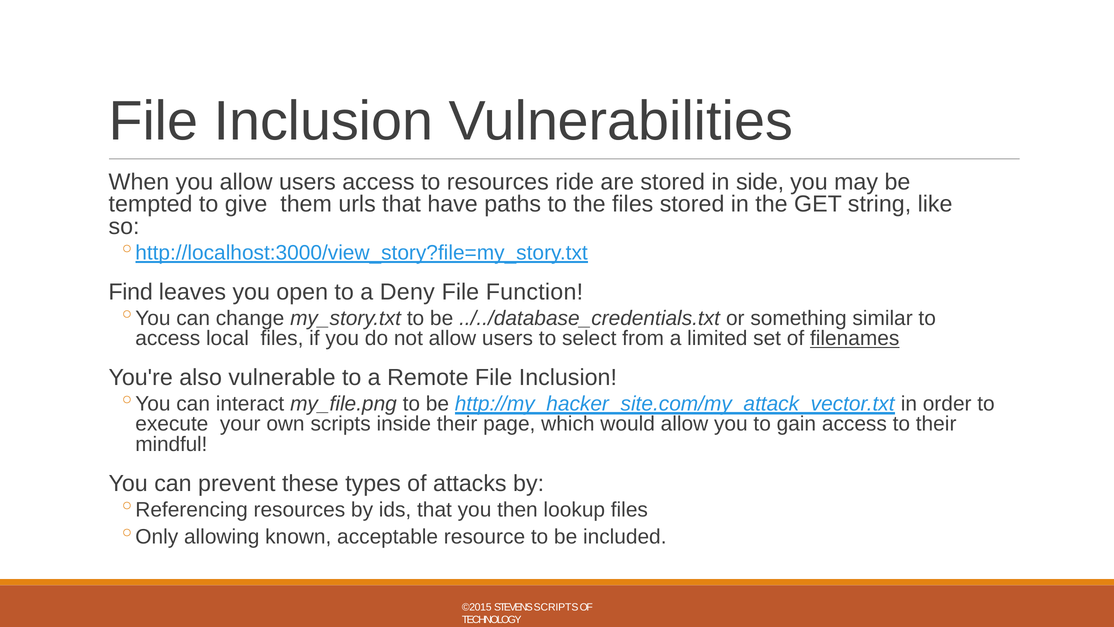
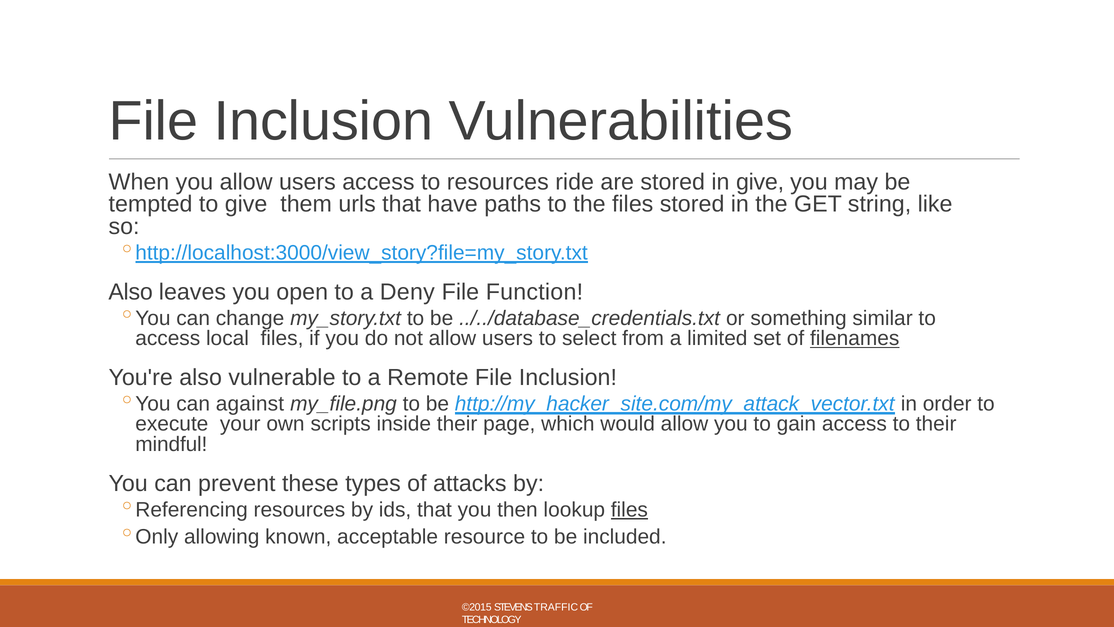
in side: side -> give
Find at (131, 292): Find -> Also
interact: interact -> against
files at (629, 509) underline: none -> present
STEVENS SCRIPTS: SCRIPTS -> TRAFFIC
